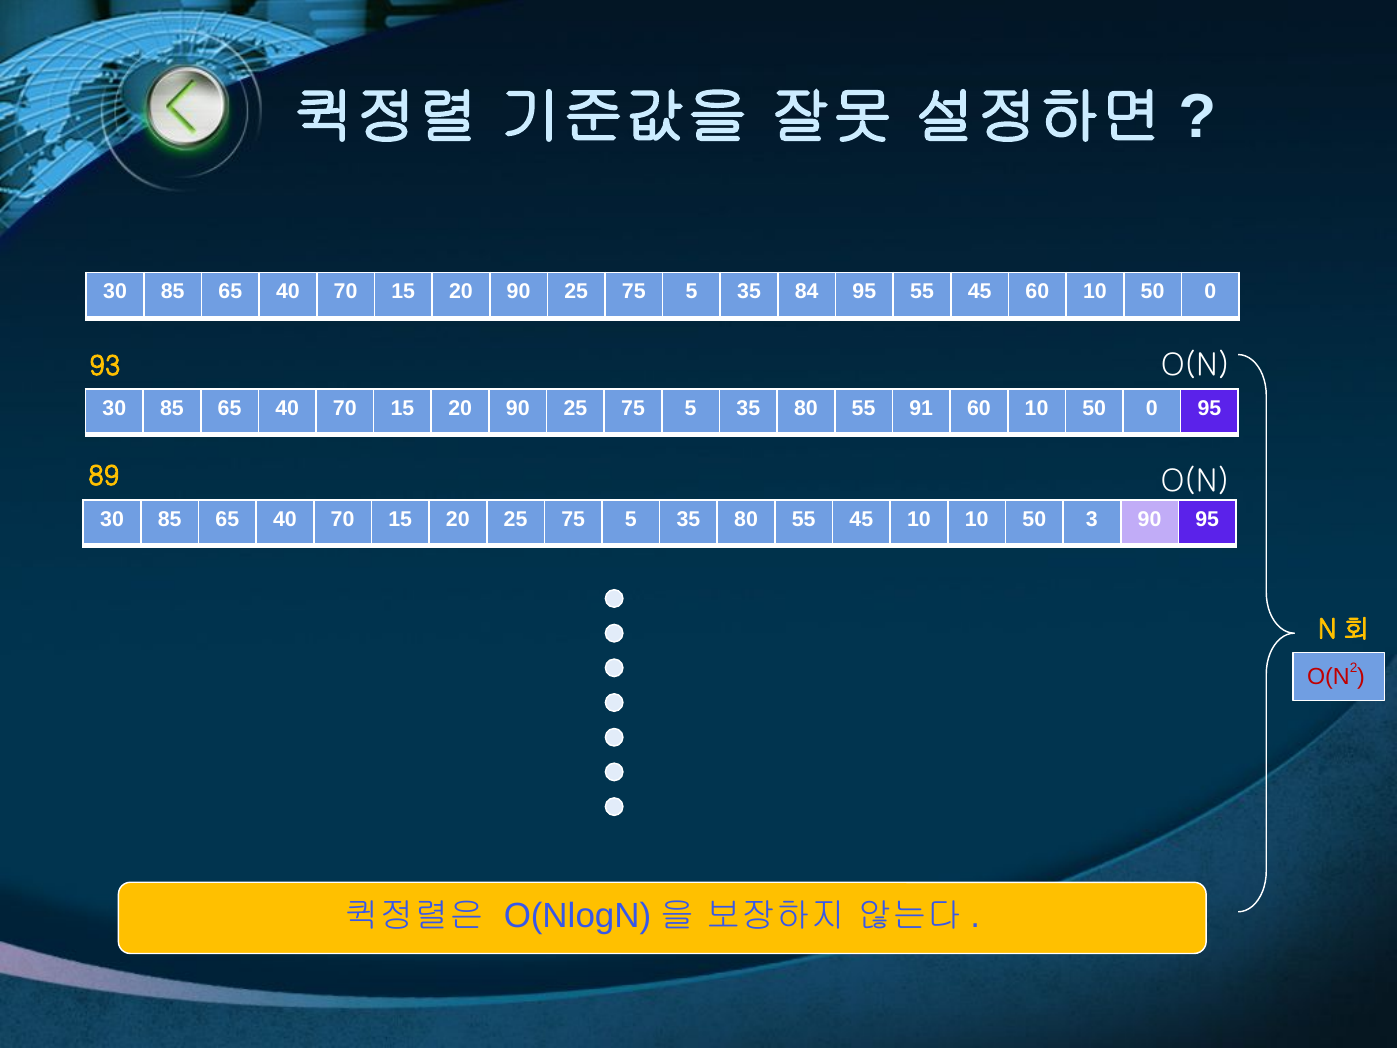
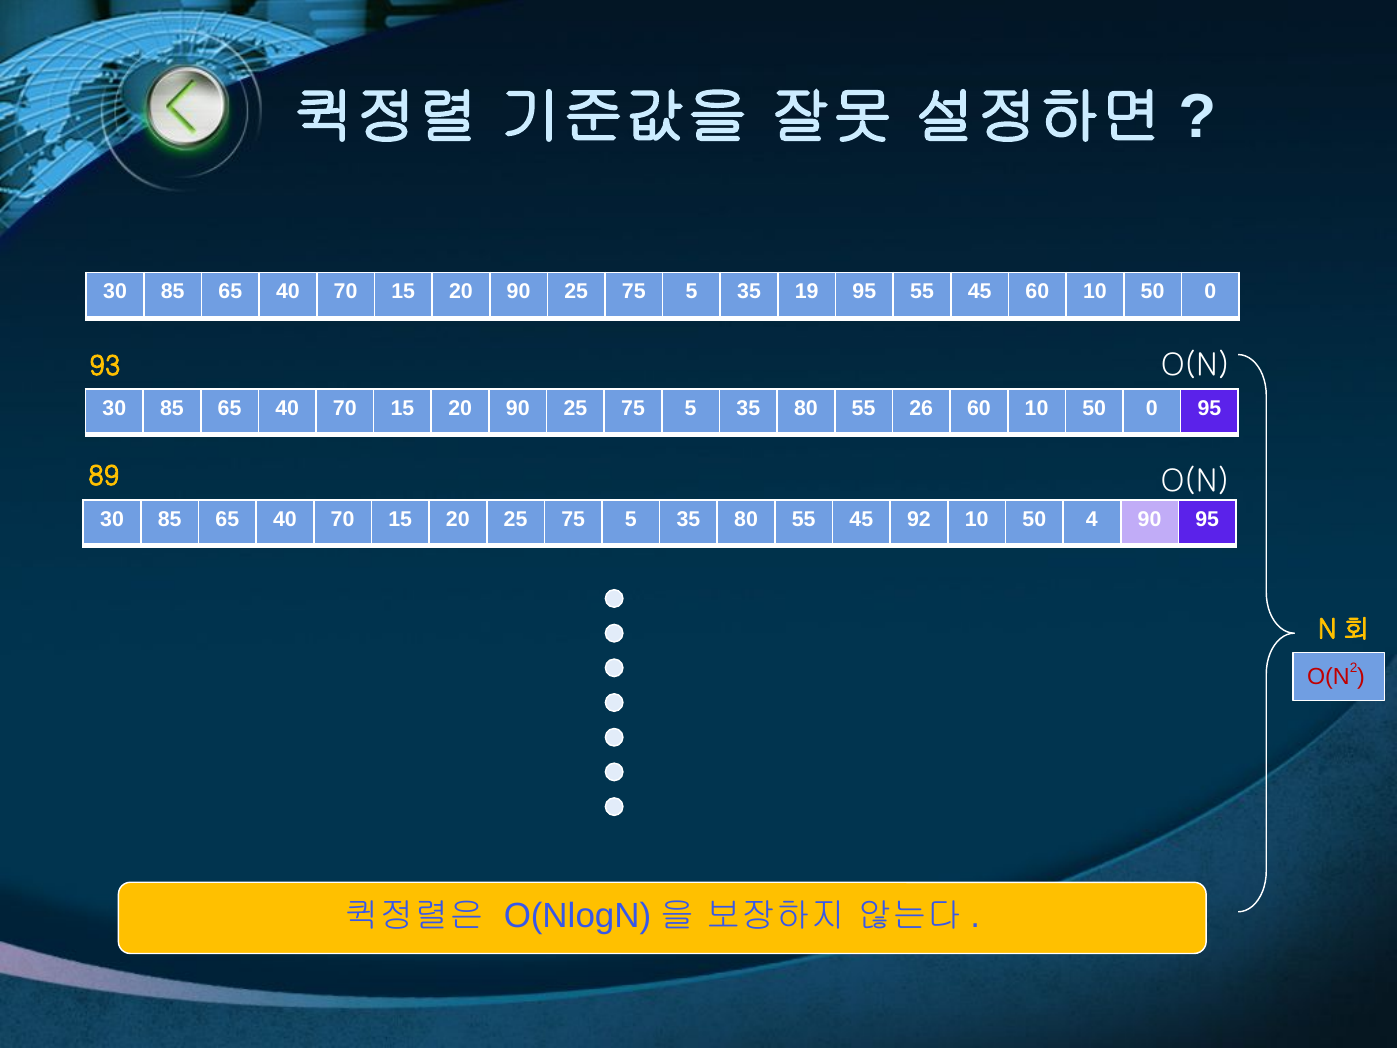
84: 84 -> 19
91: 91 -> 26
45 10: 10 -> 92
3: 3 -> 4
